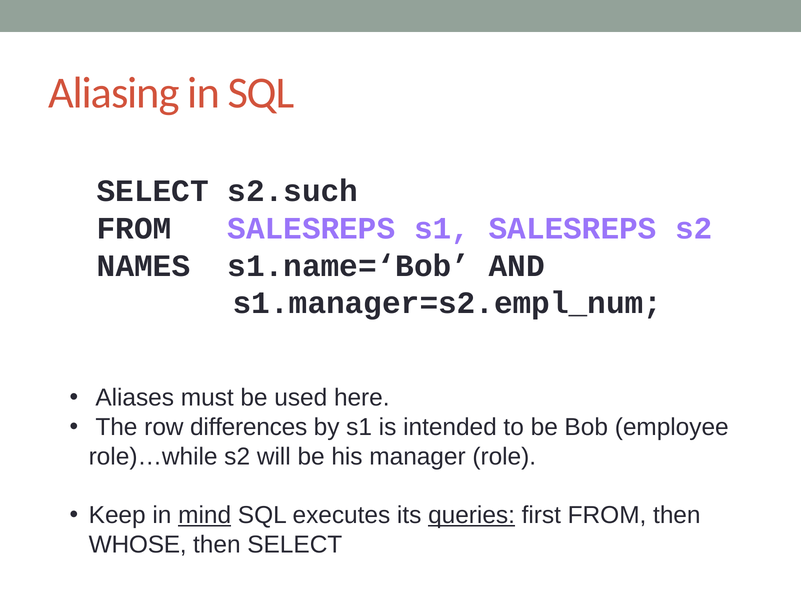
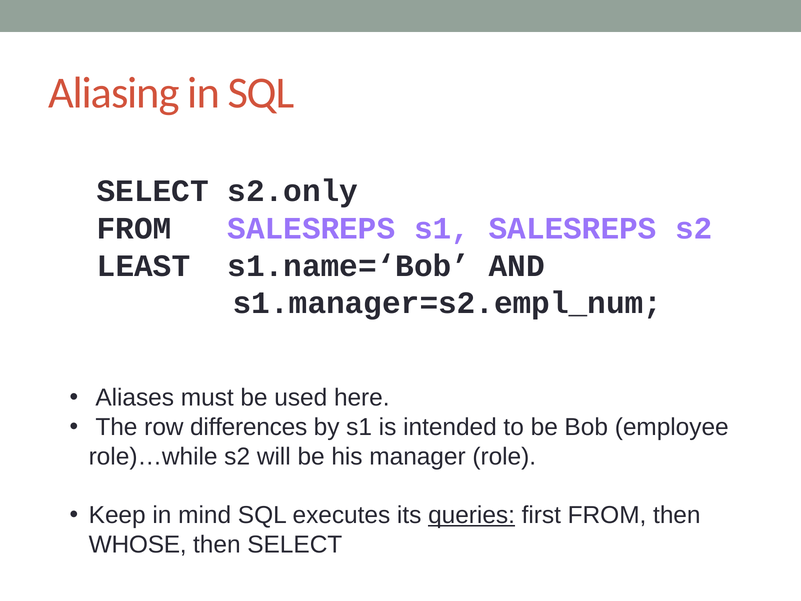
s2.such: s2.such -> s2.only
NAMES: NAMES -> LEAST
mind underline: present -> none
